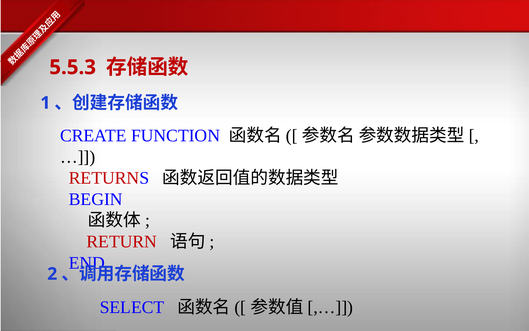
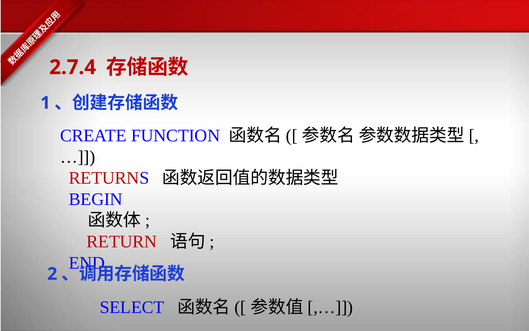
5.5.3: 5.5.3 -> 2.7.4
